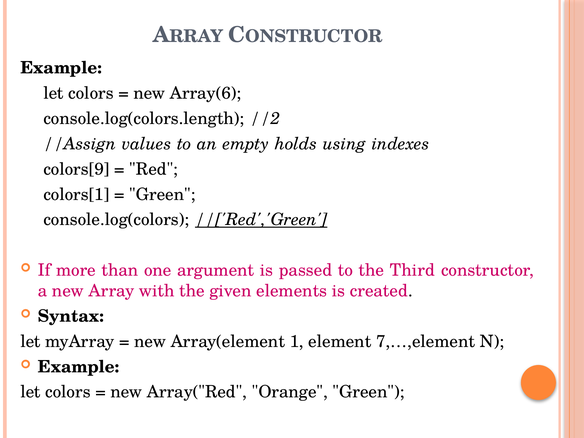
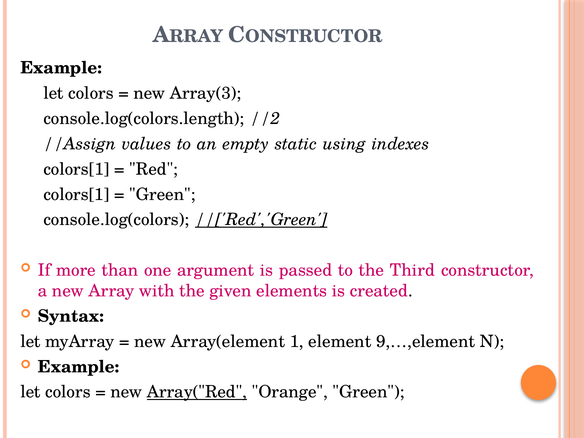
Array(6: Array(6 -> Array(3
holds: holds -> static
colors[9 at (76, 169): colors[9 -> colors[1
7,…,element: 7,…,element -> 9,…,element
Array("Red underline: none -> present
